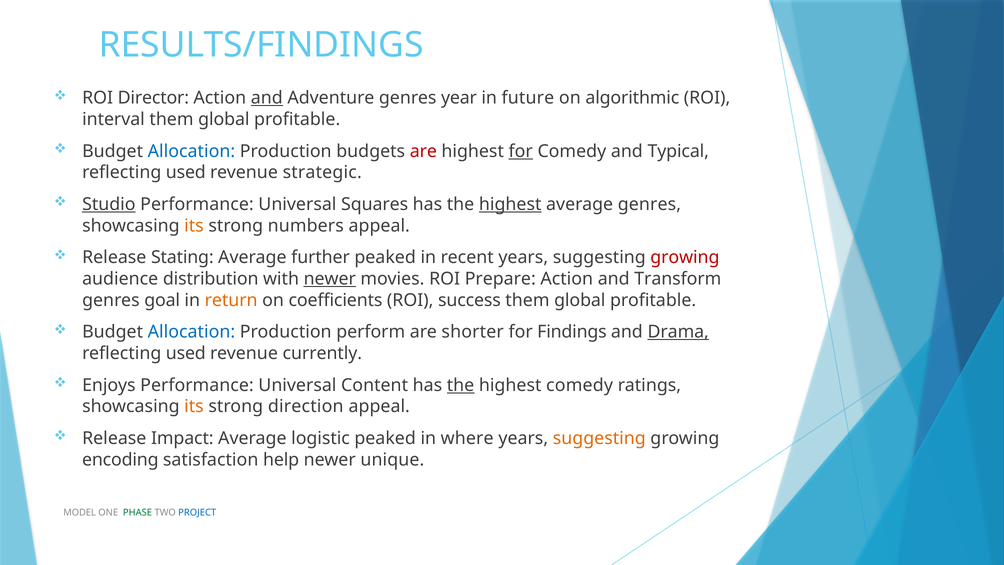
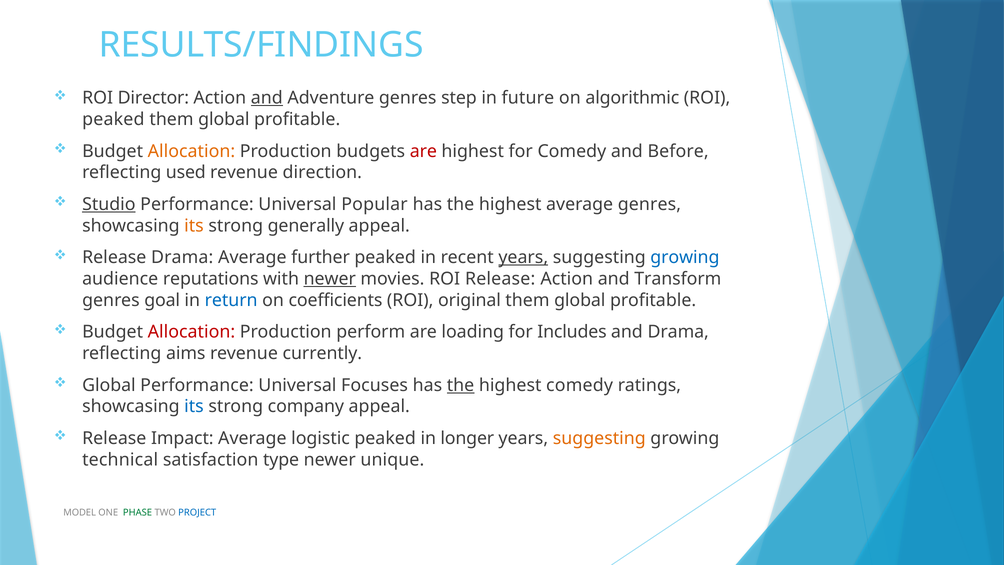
year: year -> step
interval at (113, 119): interval -> peaked
Allocation at (191, 151) colour: blue -> orange
for at (521, 151) underline: present -> none
Typical: Typical -> Before
strategic: strategic -> direction
Squares: Squares -> Popular
highest at (510, 204) underline: present -> none
numbers: numbers -> generally
Release Stating: Stating -> Drama
years at (523, 257) underline: none -> present
growing at (685, 257) colour: red -> blue
distribution: distribution -> reputations
ROI Prepare: Prepare -> Release
return colour: orange -> blue
success: success -> original
Allocation at (191, 332) colour: blue -> red
shorter: shorter -> loading
Findings: Findings -> Includes
Drama at (678, 332) underline: present -> none
used at (186, 353): used -> aims
Enjoys at (109, 385): Enjoys -> Global
Content: Content -> Focuses
its at (194, 406) colour: orange -> blue
direction: direction -> company
where: where -> longer
encoding: encoding -> technical
help: help -> type
